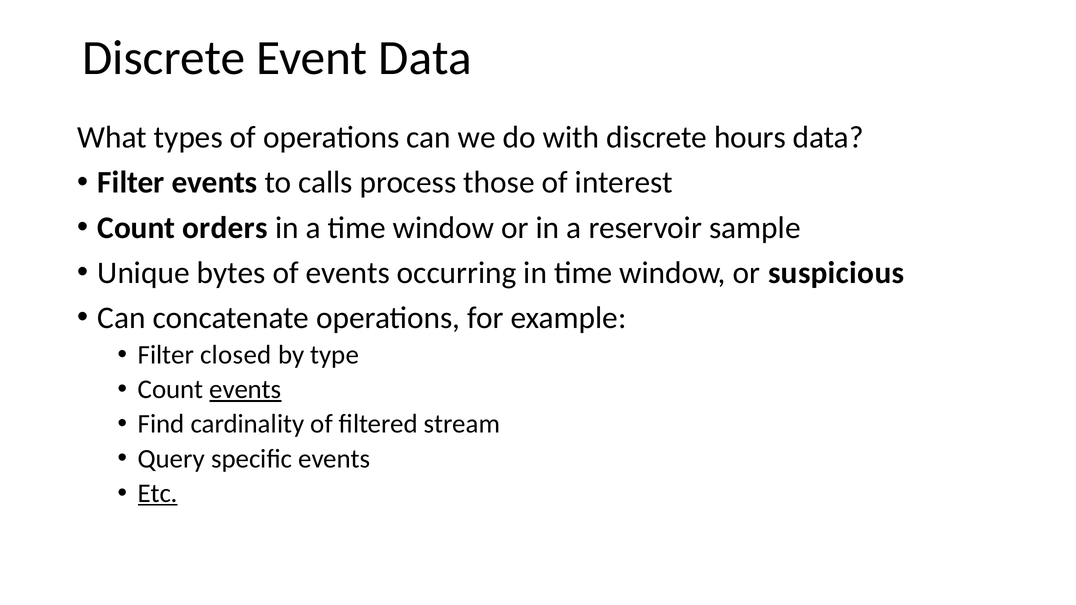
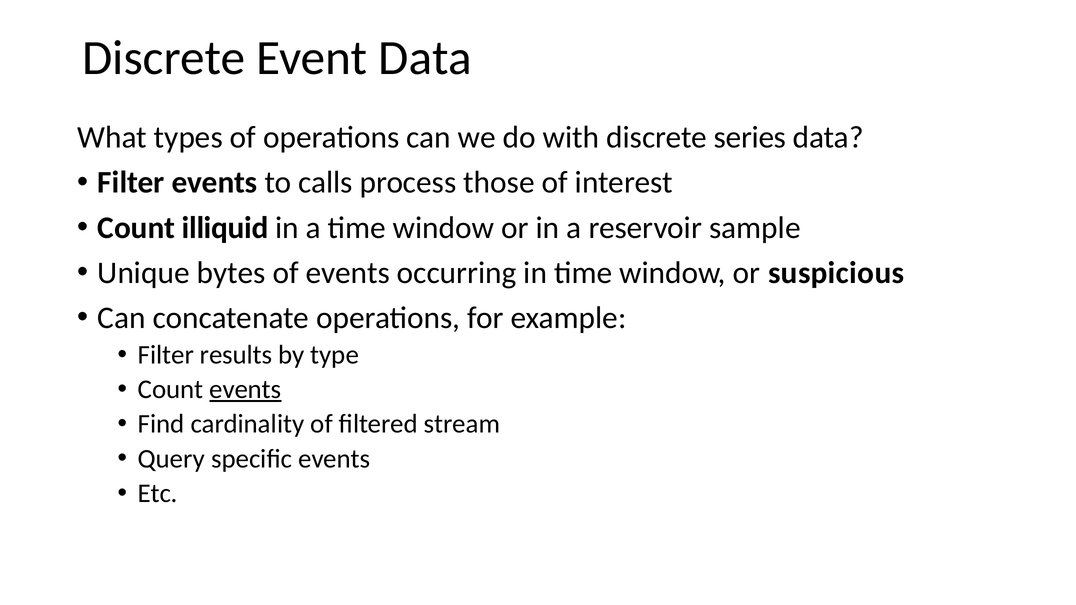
hours: hours -> series
orders: orders -> illiquid
closed: closed -> results
Etc underline: present -> none
